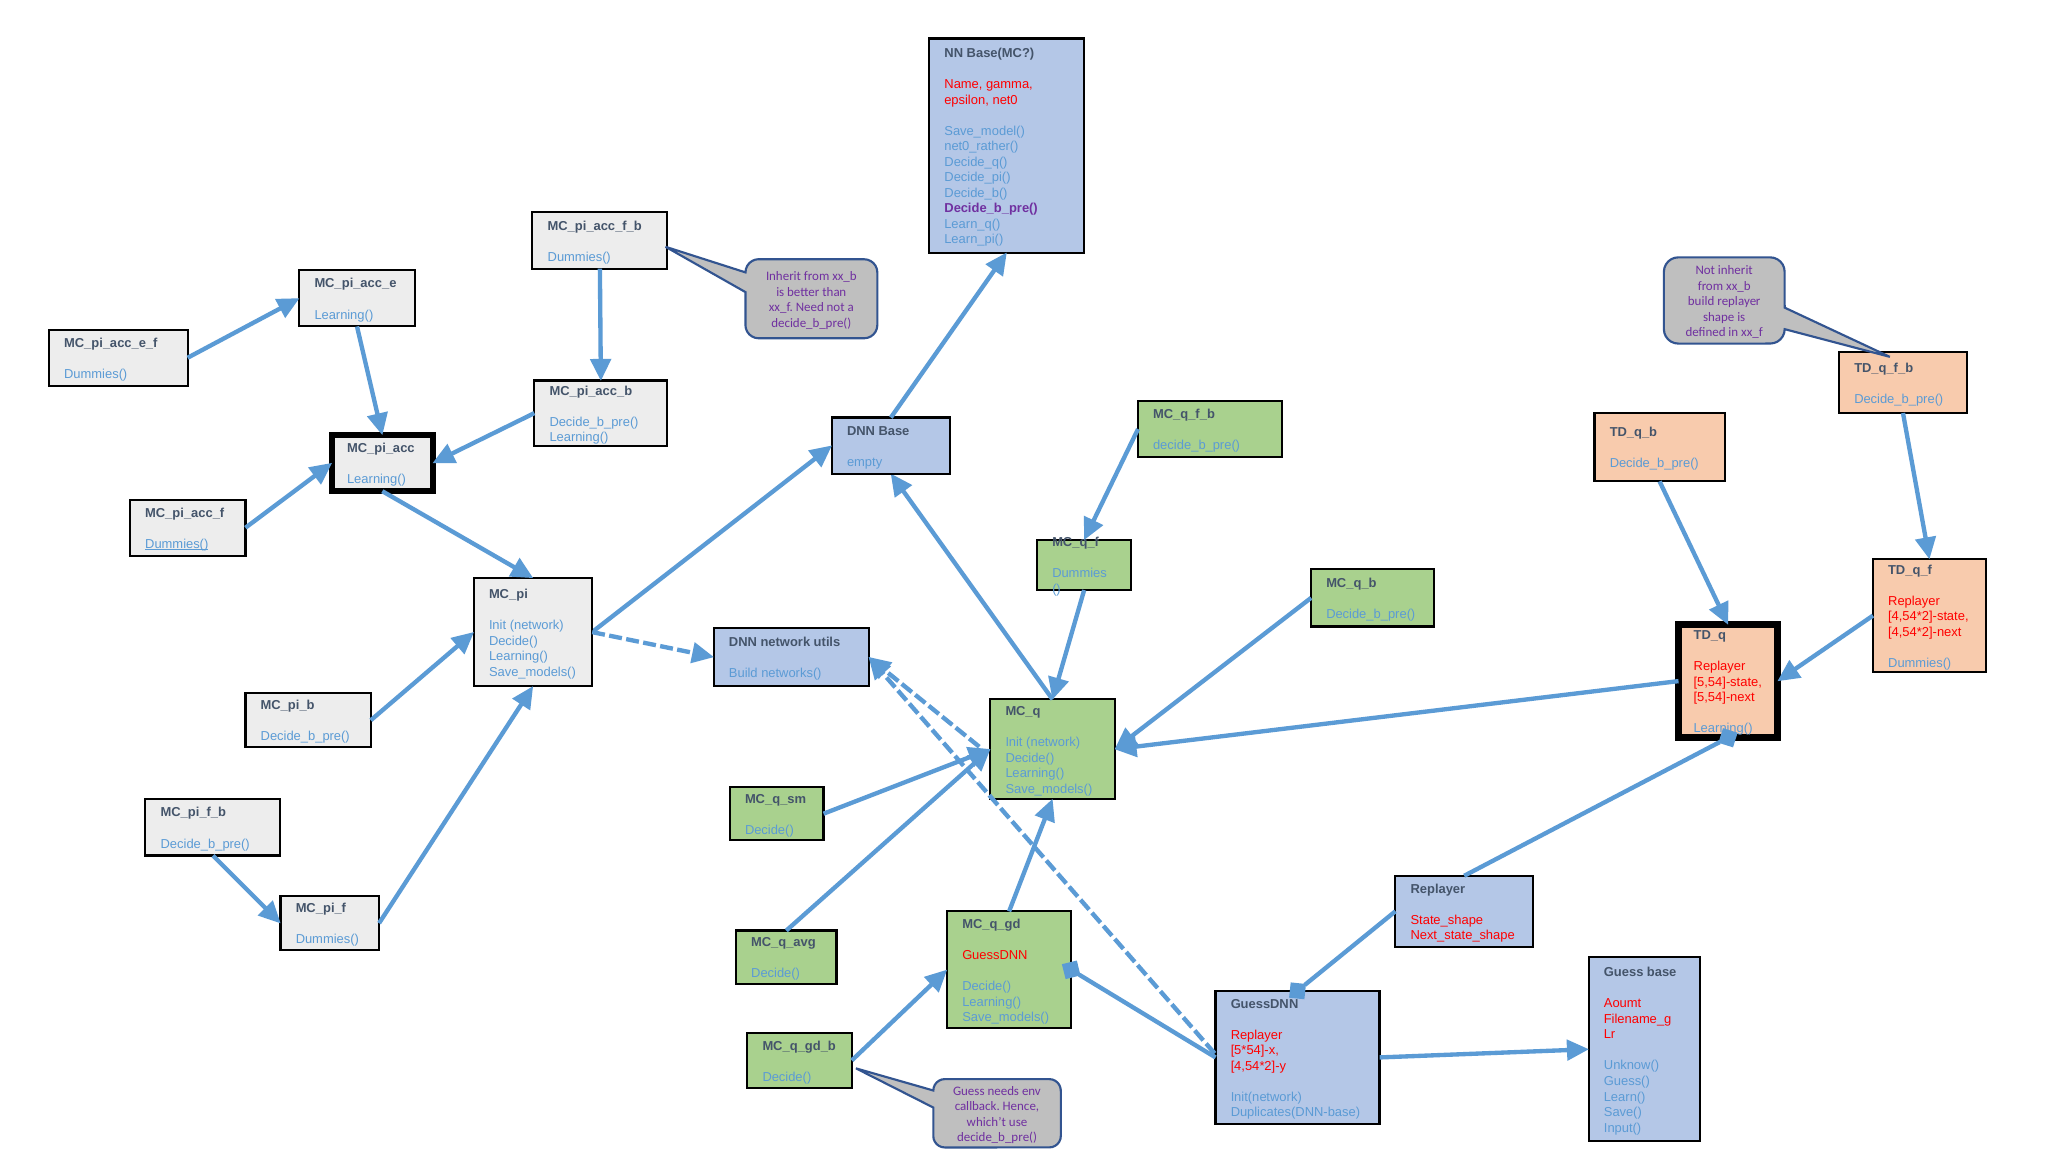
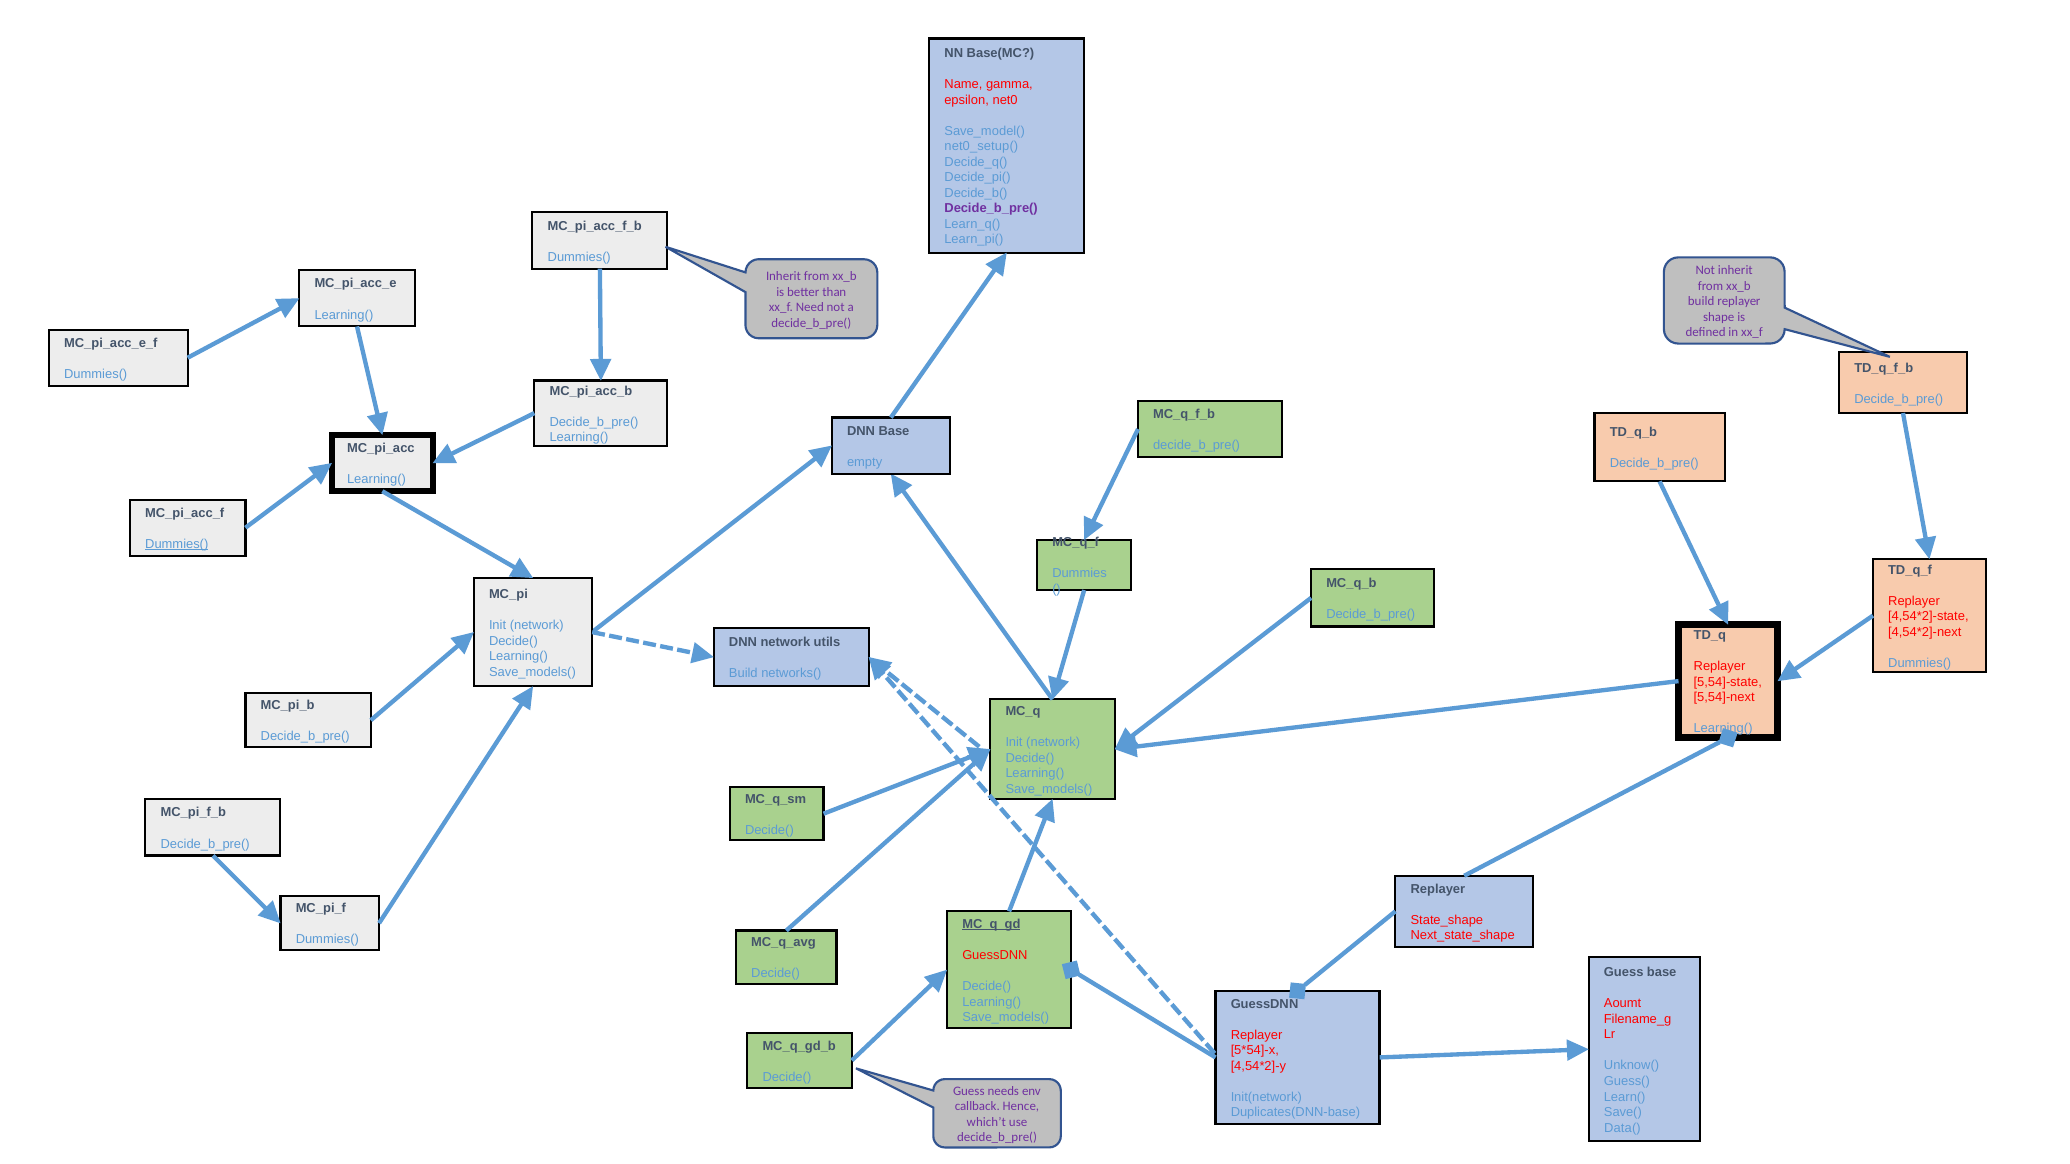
net0_rather(: net0_rather( -> net0_setup(
MC_q_gd underline: none -> present
Input(: Input( -> Data(
